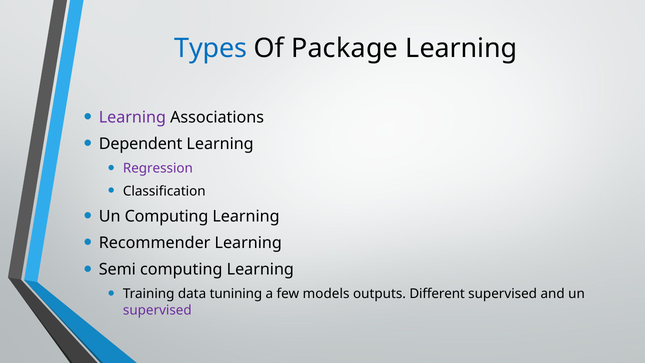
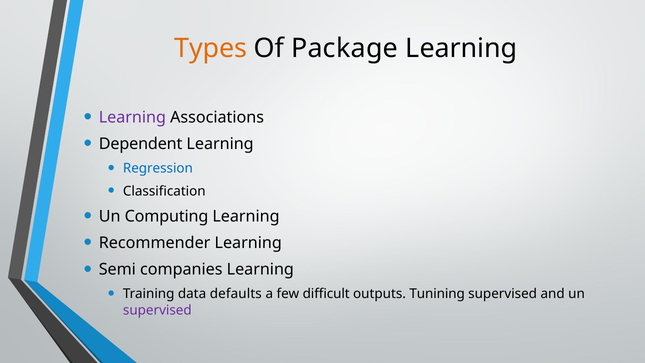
Types colour: blue -> orange
Regression colour: purple -> blue
Semi computing: computing -> companies
tunining: tunining -> defaults
models: models -> difficult
Different: Different -> Tunining
